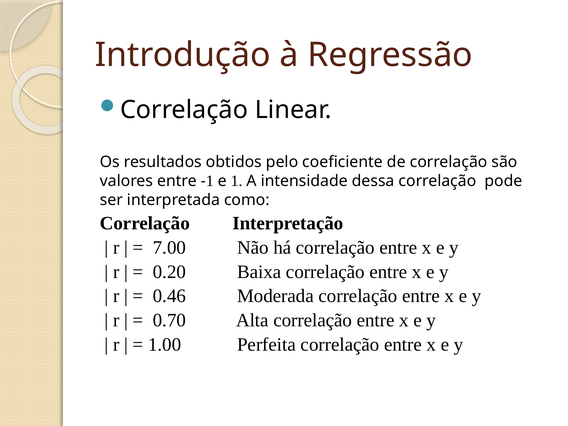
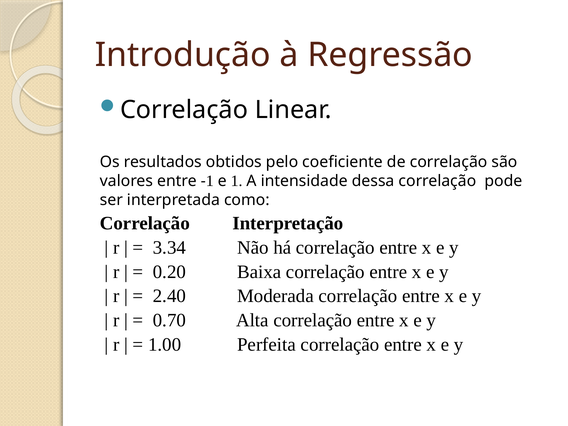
7.00: 7.00 -> 3.34
0.46: 0.46 -> 2.40
